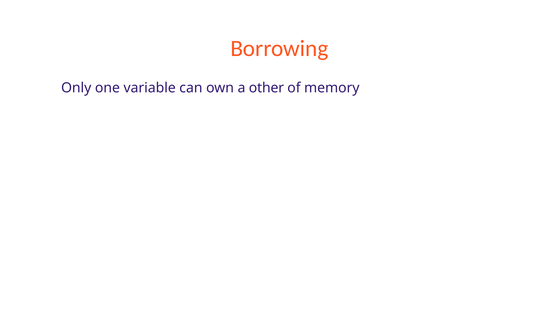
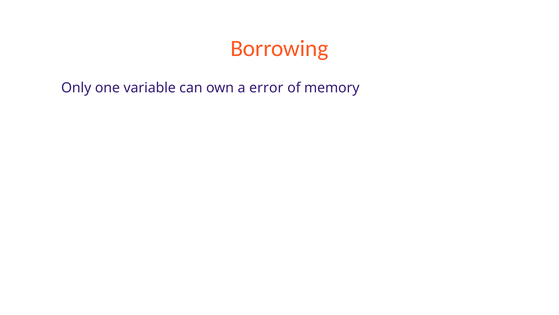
other: other -> error
